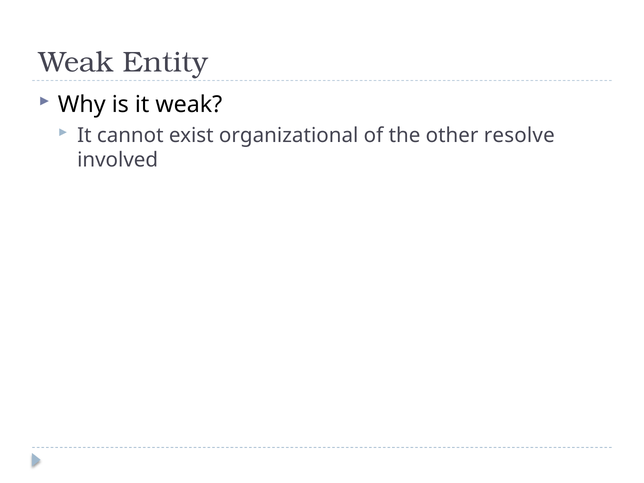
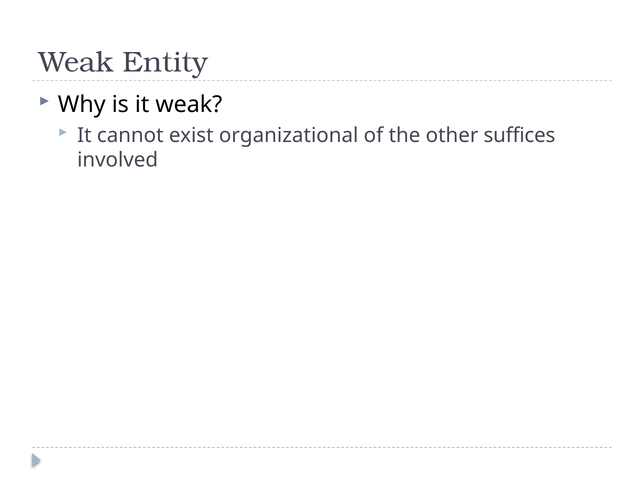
resolve: resolve -> suffices
